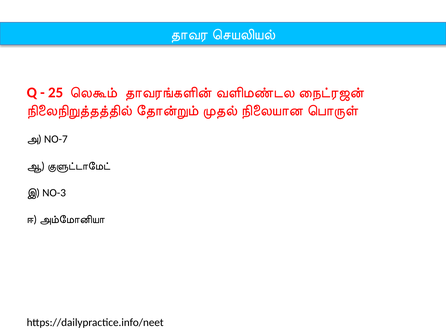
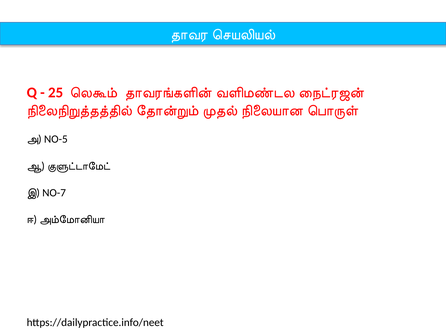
NO-7: NO-7 -> NO-5
NO-3: NO-3 -> NO-7
